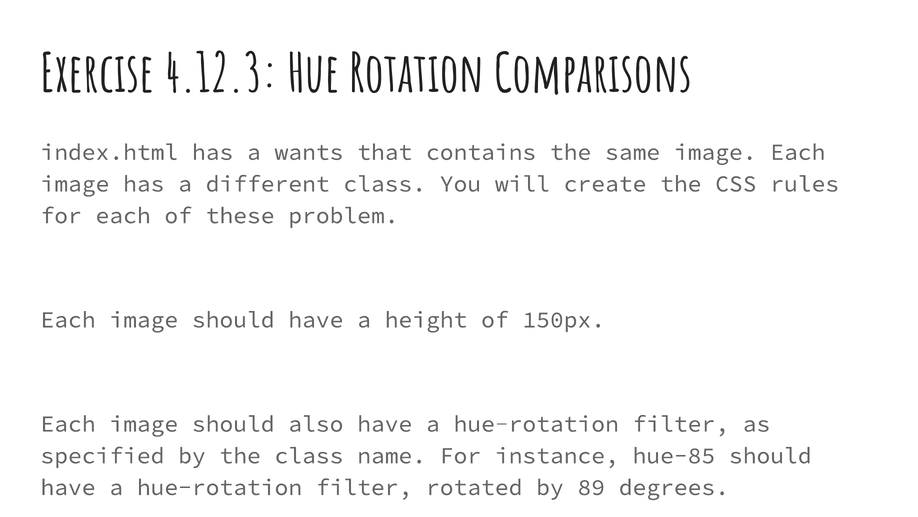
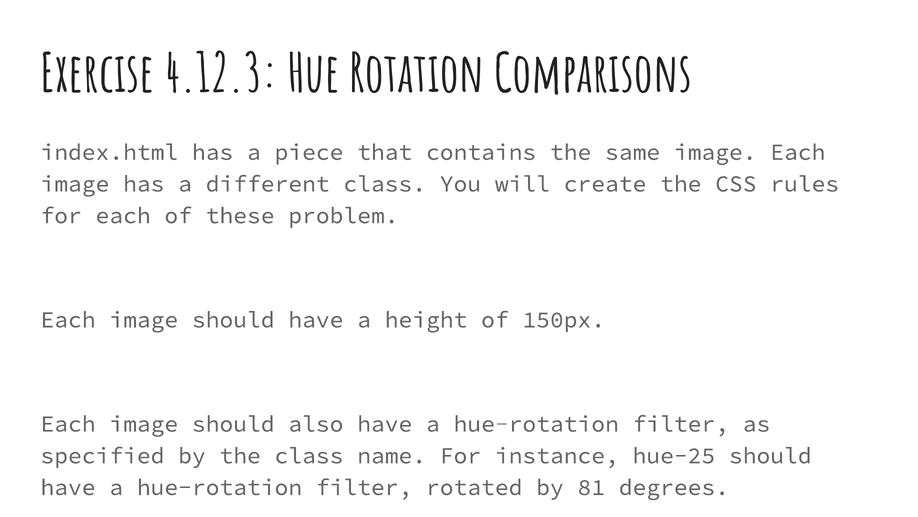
wants: wants -> piece
hue-85: hue-85 -> hue-25
89: 89 -> 81
